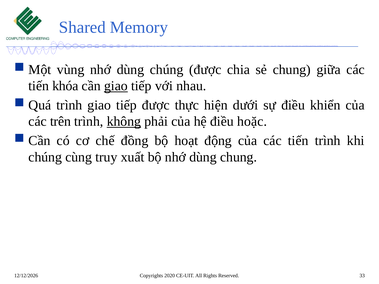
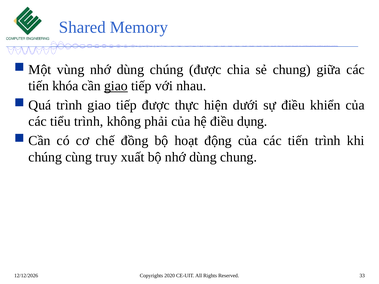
trên: trên -> tiểu
không underline: present -> none
hoặc: hoặc -> dụng
